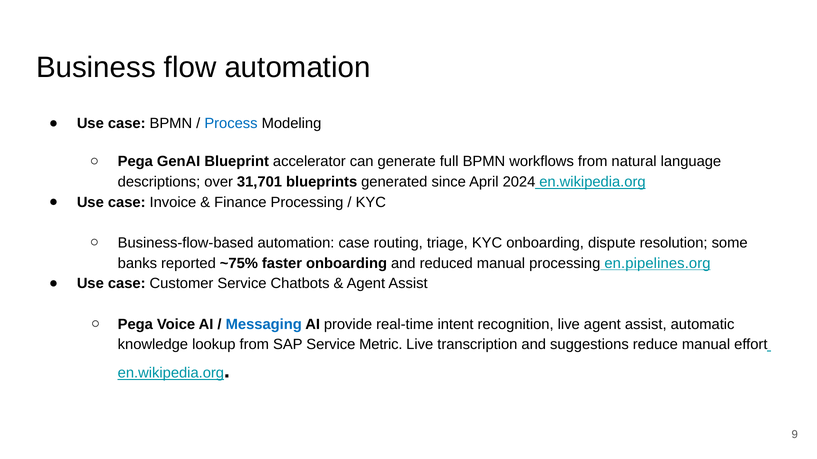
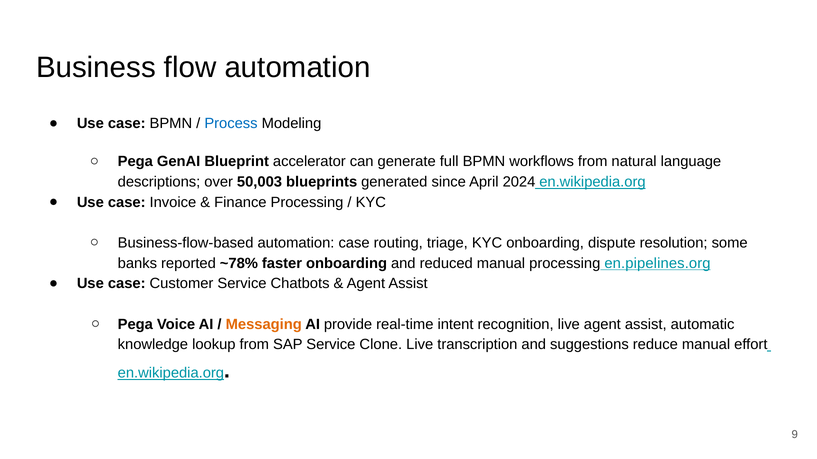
31,701: 31,701 -> 50,003
~75%: ~75% -> ~78%
Messaging colour: blue -> orange
Metric: Metric -> Clone
